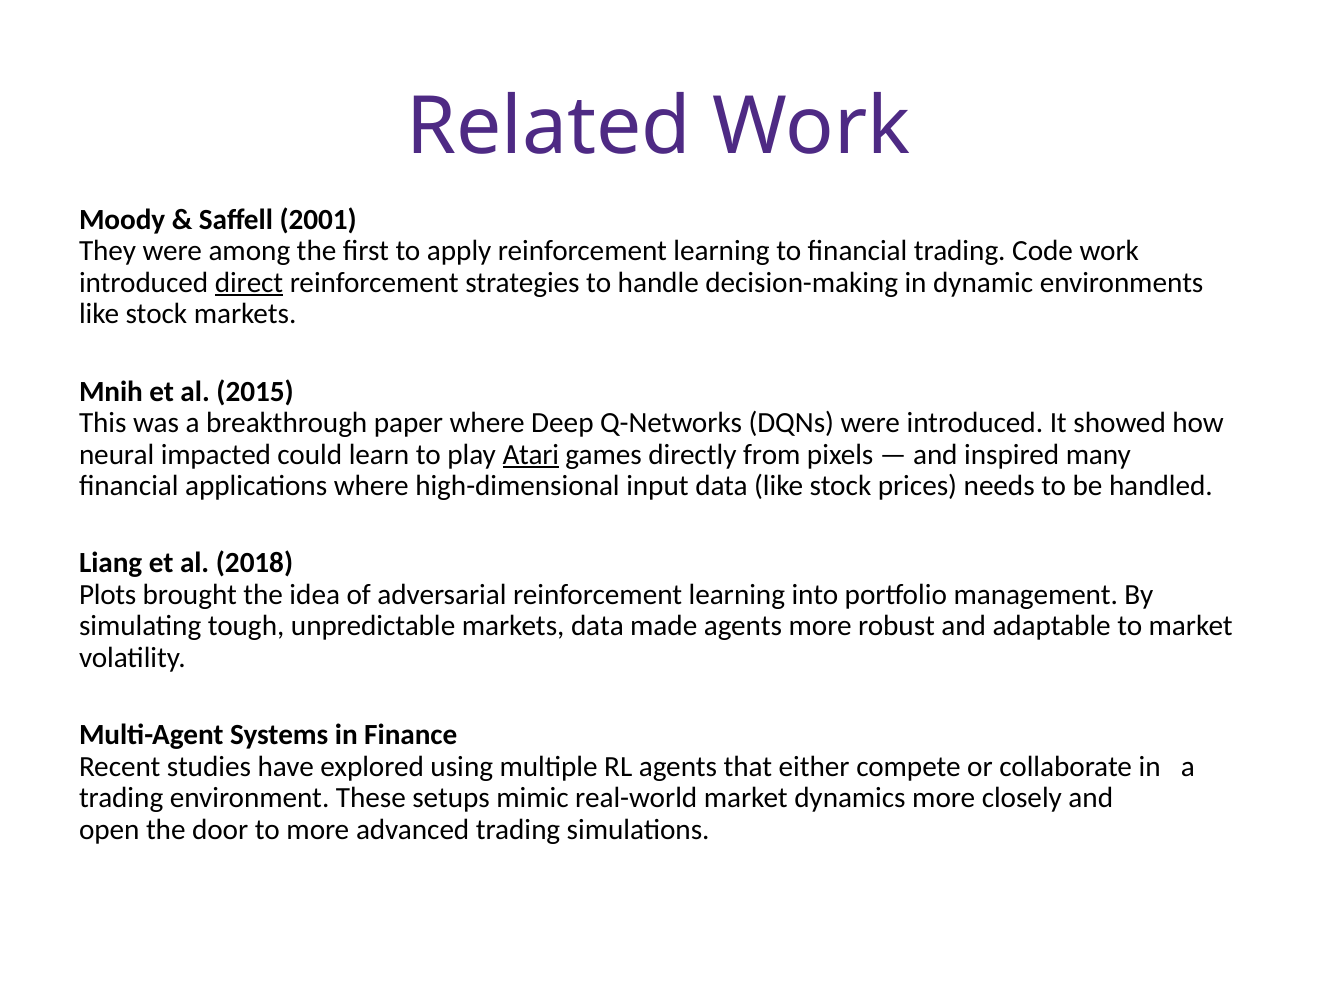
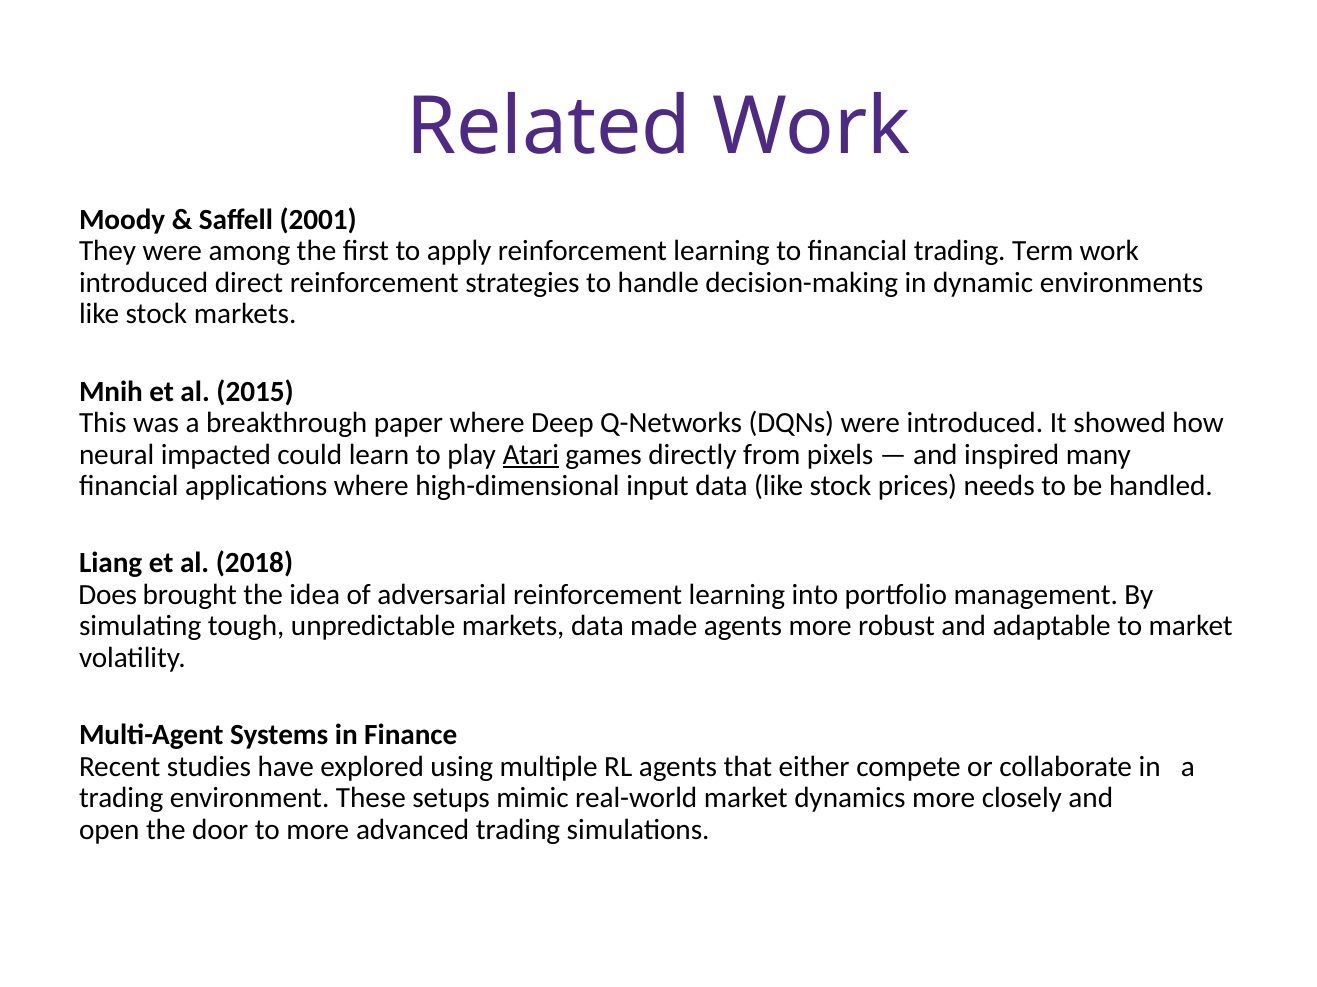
Code: Code -> Term
direct underline: present -> none
Plots: Plots -> Does
